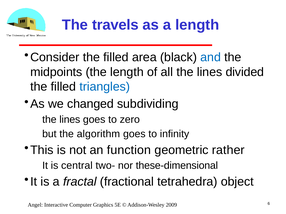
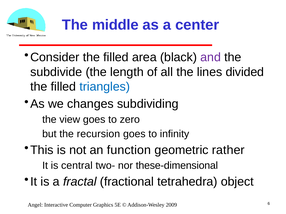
travels: travels -> middle
a length: length -> center
and colour: blue -> purple
midpoints: midpoints -> subdivide
changed: changed -> changes
lines at (70, 120): lines -> view
algorithm: algorithm -> recursion
